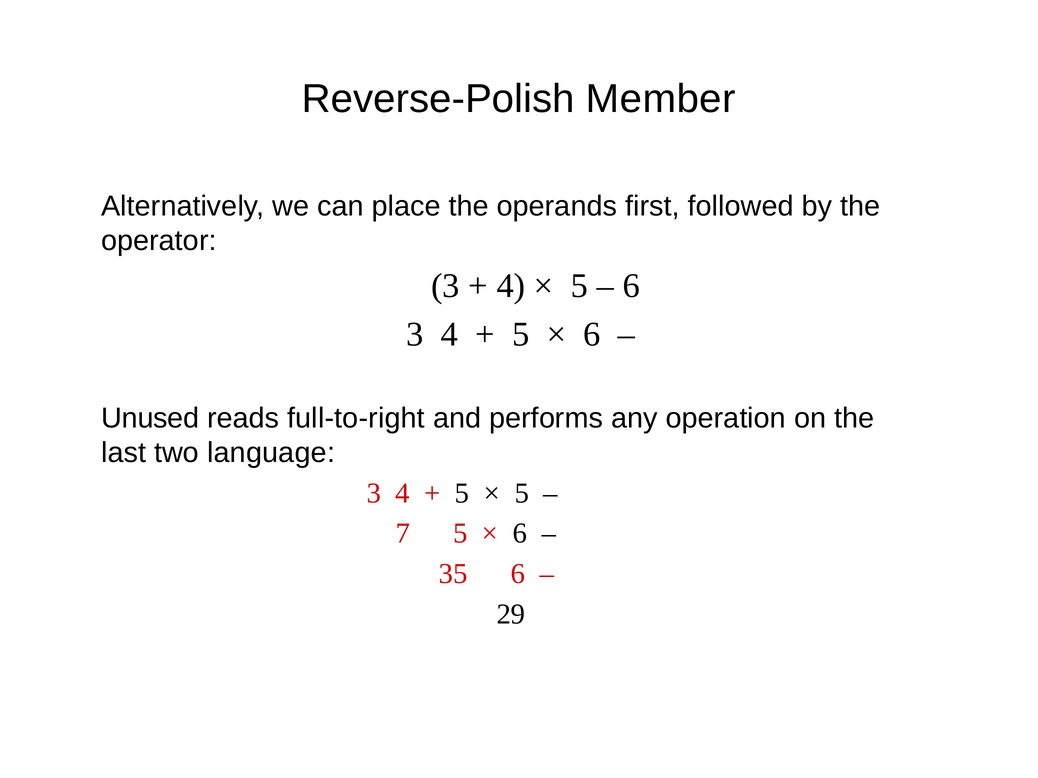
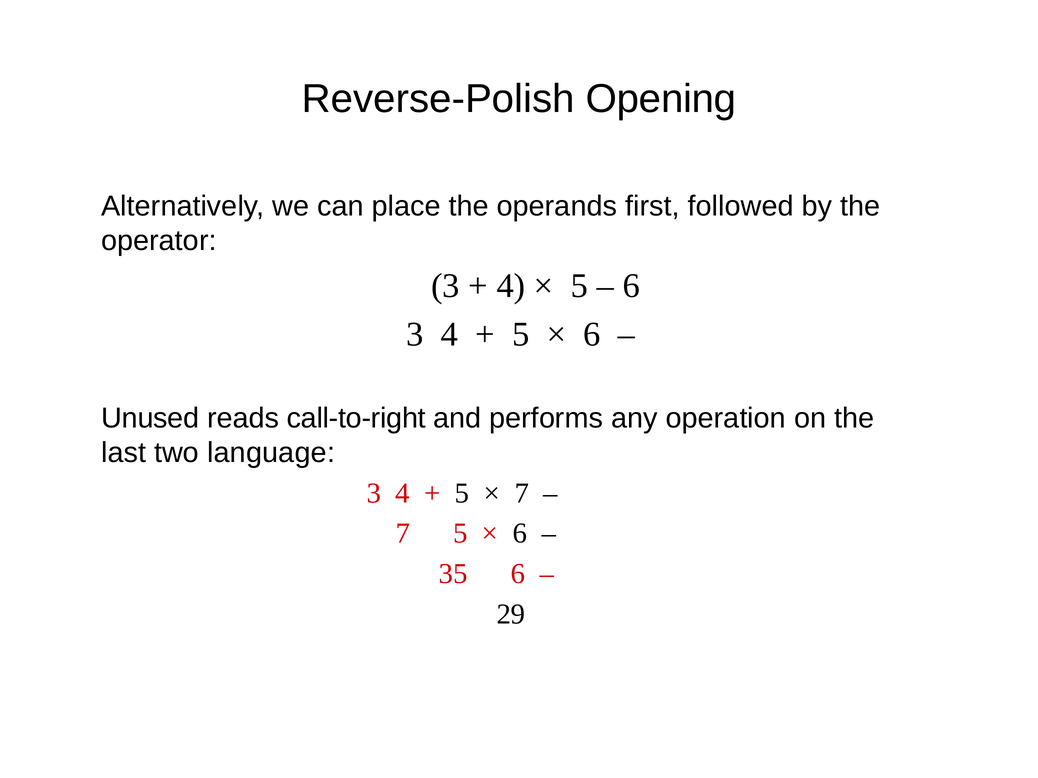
Member: Member -> Opening
full-to-right: full-to-right -> call-to-right
5 at (522, 493): 5 -> 7
